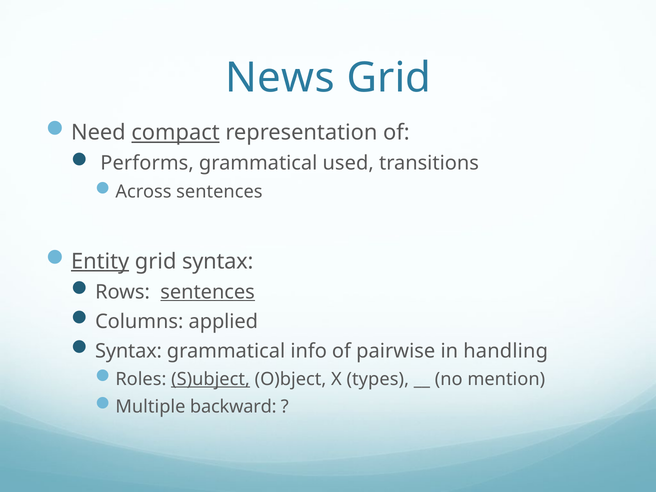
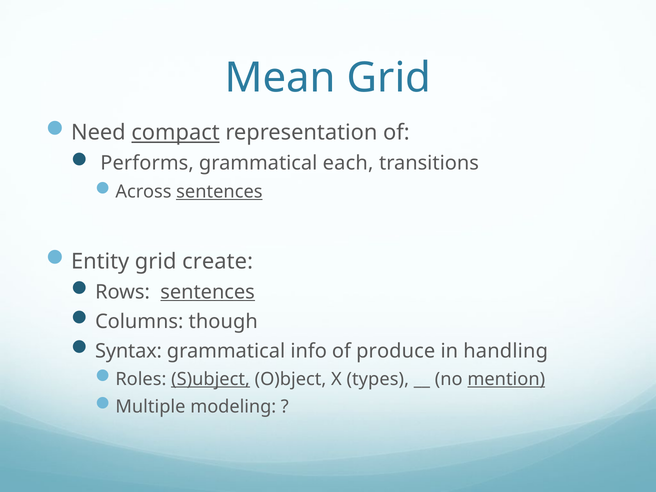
News: News -> Mean
used: used -> each
sentences at (219, 192) underline: none -> present
Entity underline: present -> none
grid syntax: syntax -> create
applied: applied -> though
pairwise: pairwise -> produce
mention underline: none -> present
backward: backward -> modeling
